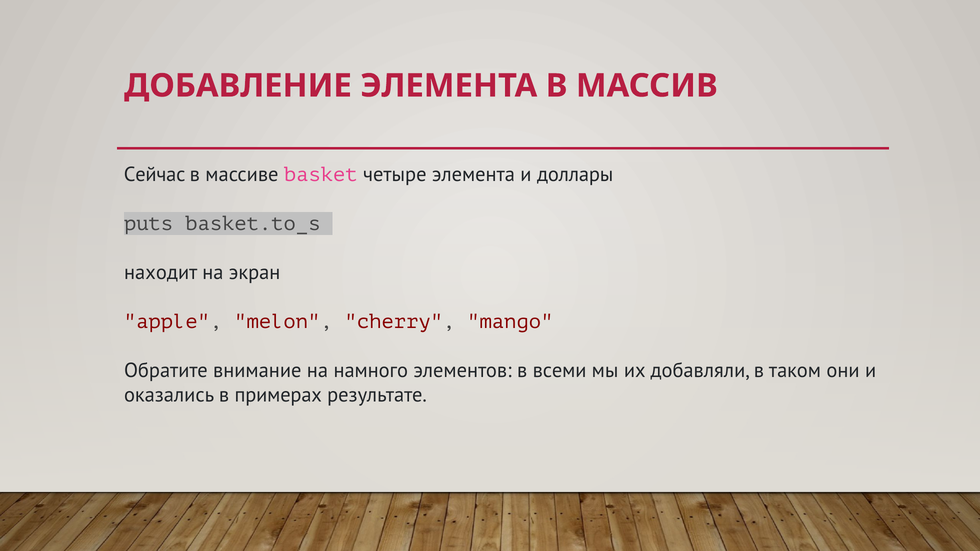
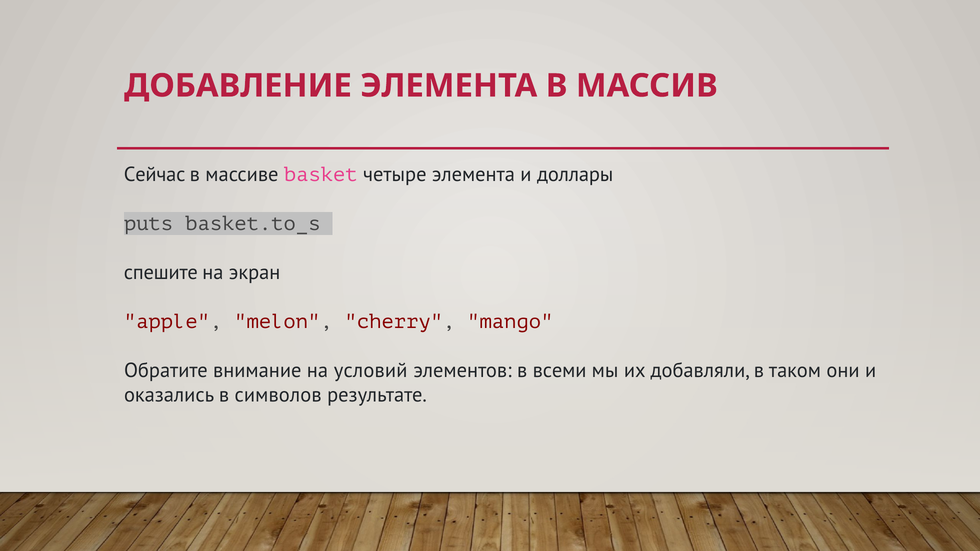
находит: находит -> спешите
намного: намного -> условий
примерах: примерах -> символов
